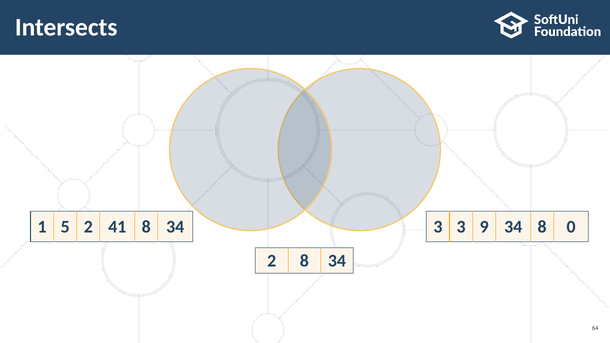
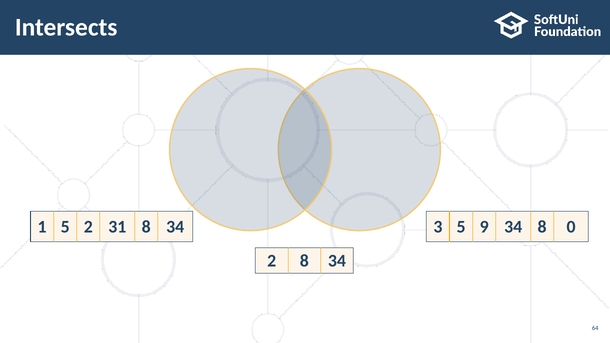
41: 41 -> 31
3 3: 3 -> 5
